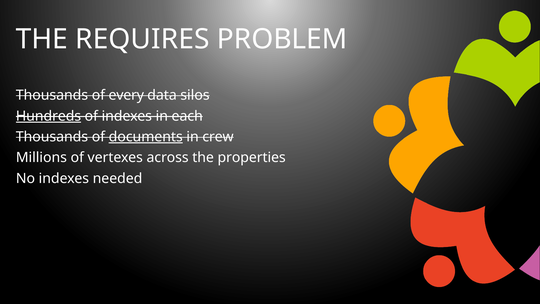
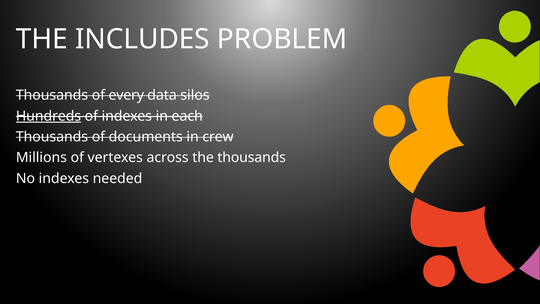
REQUIRES: REQUIRES -> INCLUDES
documents underline: present -> none
the properties: properties -> thousands
